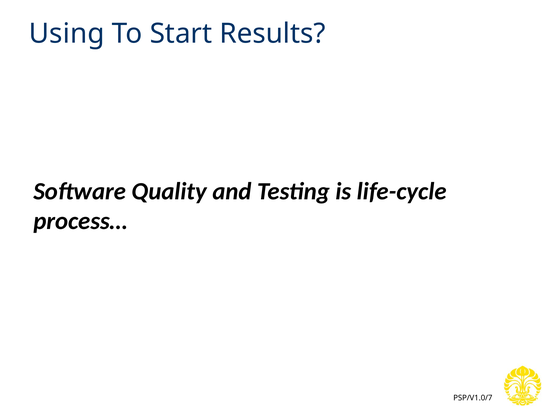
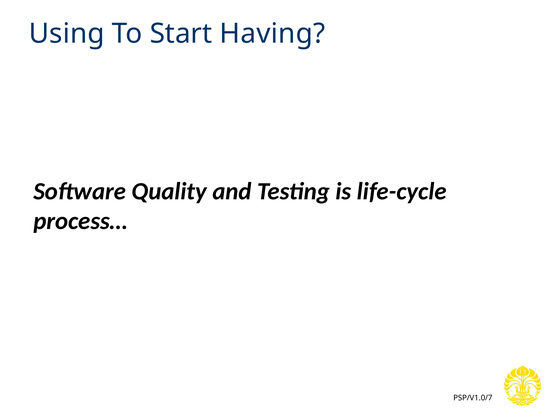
Results: Results -> Having
